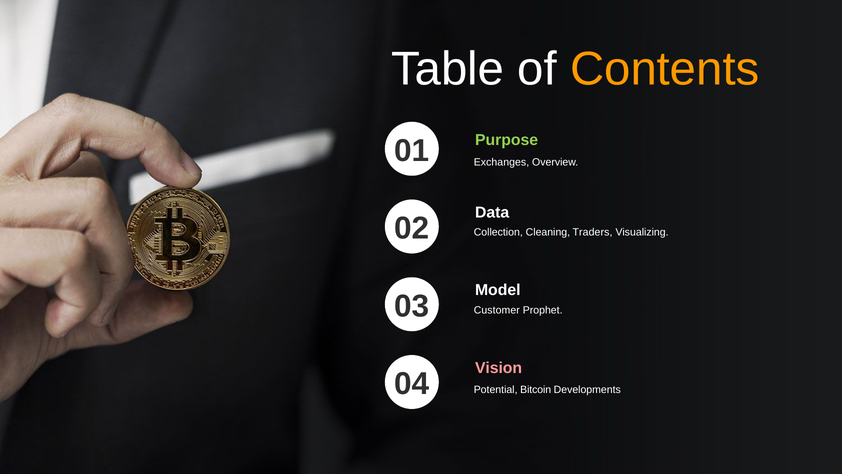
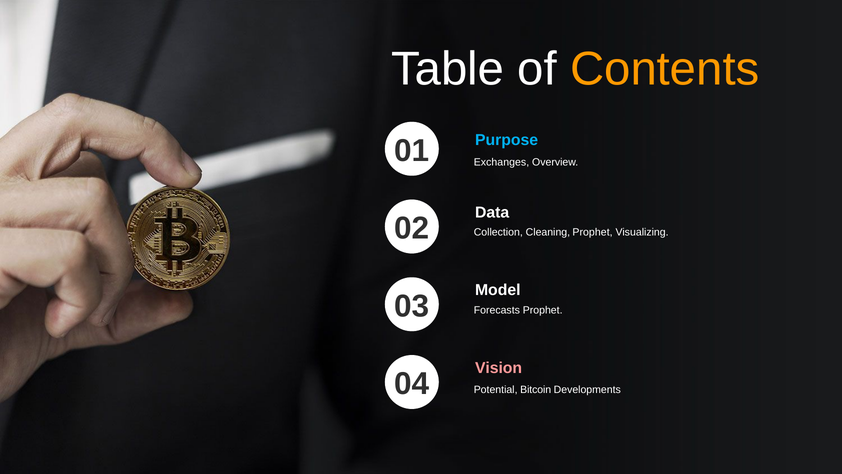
Purpose colour: light green -> light blue
Cleaning Traders: Traders -> Prophet
Customer: Customer -> Forecasts
